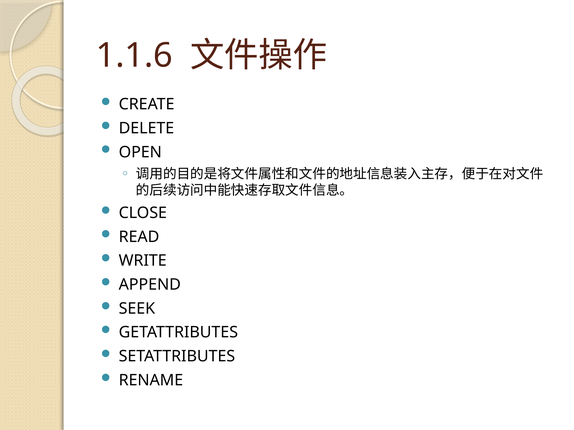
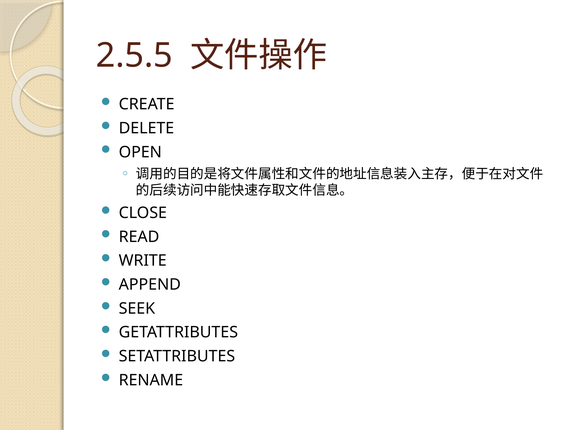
1.1.6: 1.1.6 -> 2.5.5
